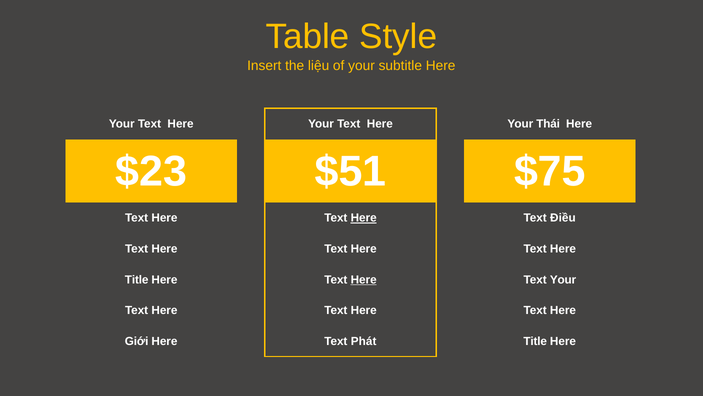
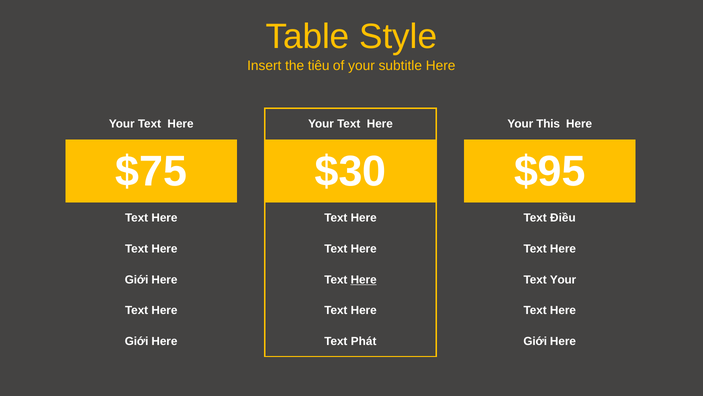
liệu: liệu -> tiêu
Thái: Thái -> This
$23: $23 -> $75
$51: $51 -> $30
$75: $75 -> $95
Here at (364, 218) underline: present -> none
Title at (137, 279): Title -> Giới
Title at (535, 341): Title -> Giới
